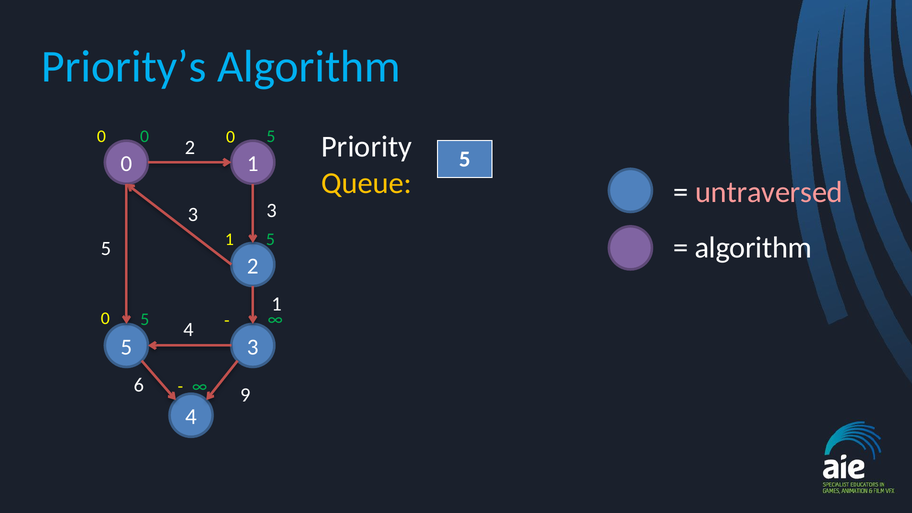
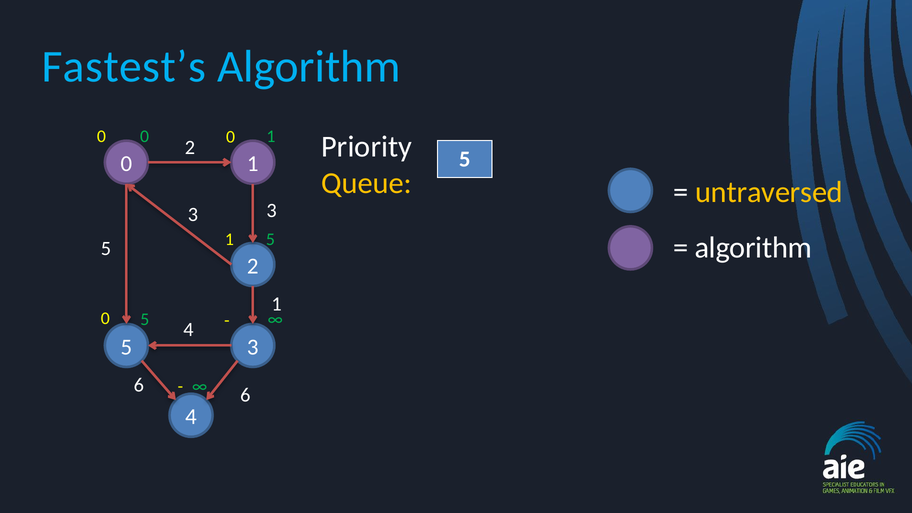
Priority’s: Priority’s -> Fastest’s
5 at (271, 136): 5 -> 1
untraversed colour: pink -> yellow
6 9: 9 -> 6
